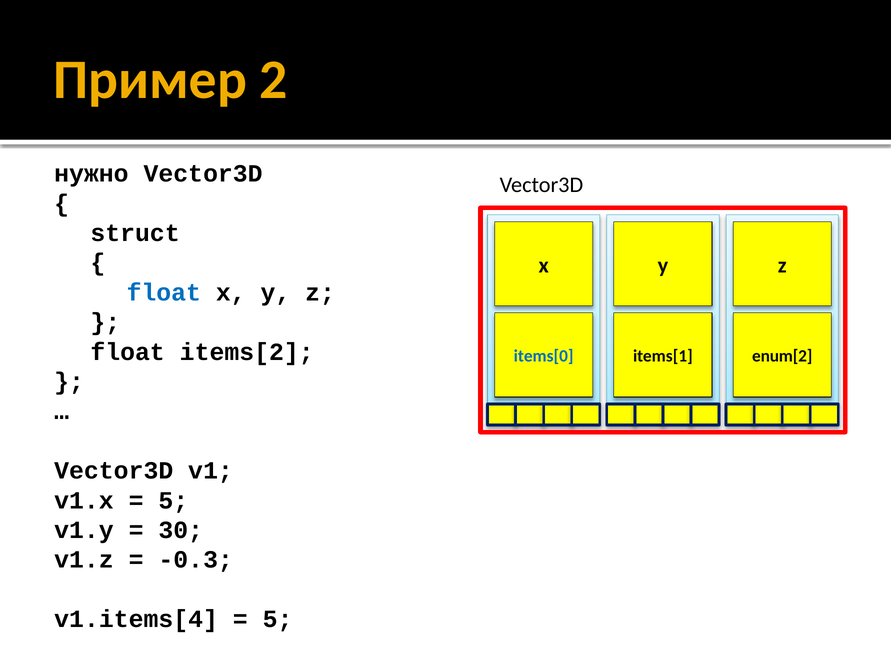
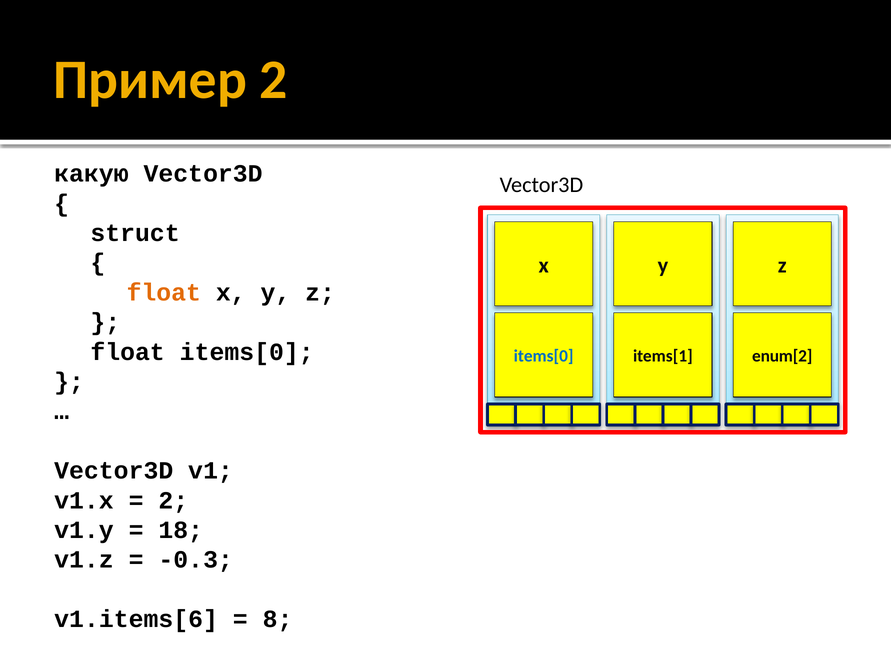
нужно: нужно -> какую
float at (164, 293) colour: blue -> orange
float items[2: items[2 -> items[0
5 at (173, 501): 5 -> 2
30: 30 -> 18
v1.items[4: v1.items[4 -> v1.items[6
5 at (278, 619): 5 -> 8
